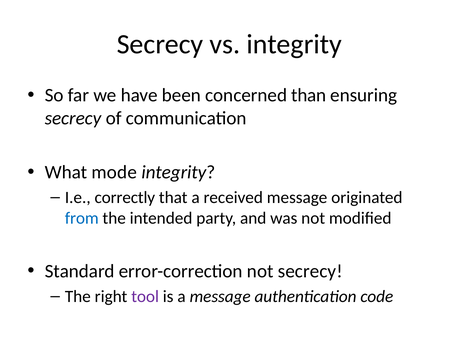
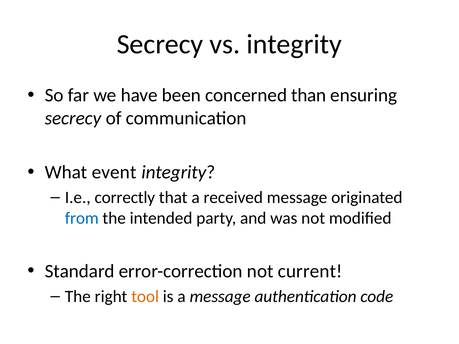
mode: mode -> event
not secrecy: secrecy -> current
tool colour: purple -> orange
